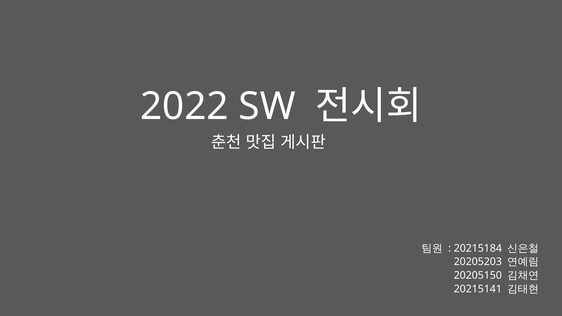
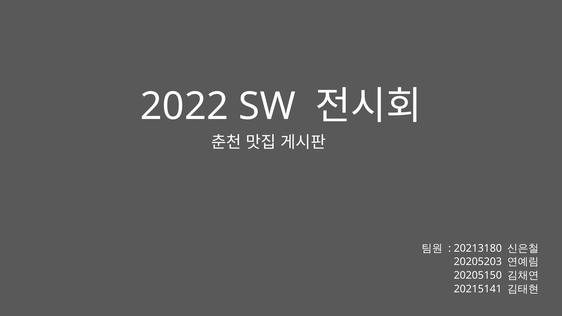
20215184: 20215184 -> 20213180
